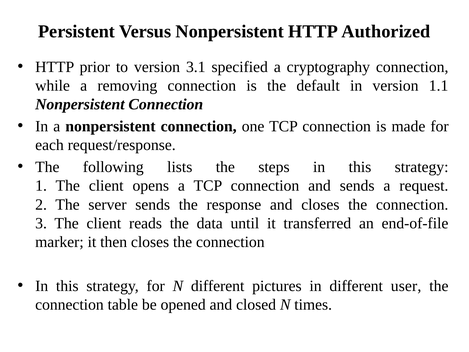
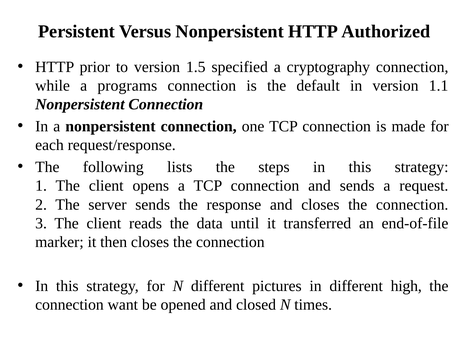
3.1: 3.1 -> 1.5
removing: removing -> programs
user: user -> high
table: table -> want
